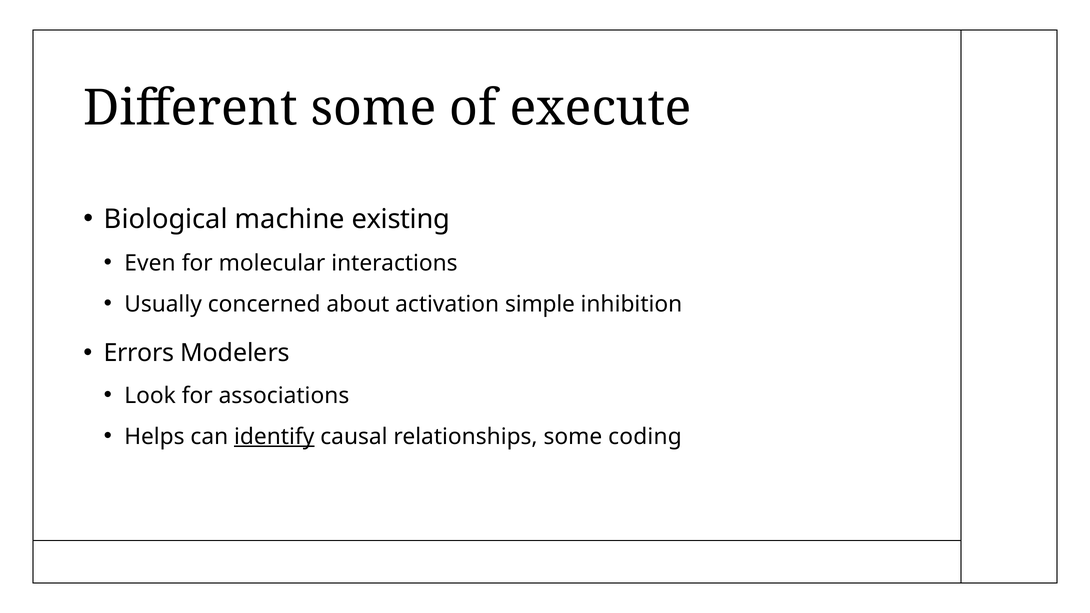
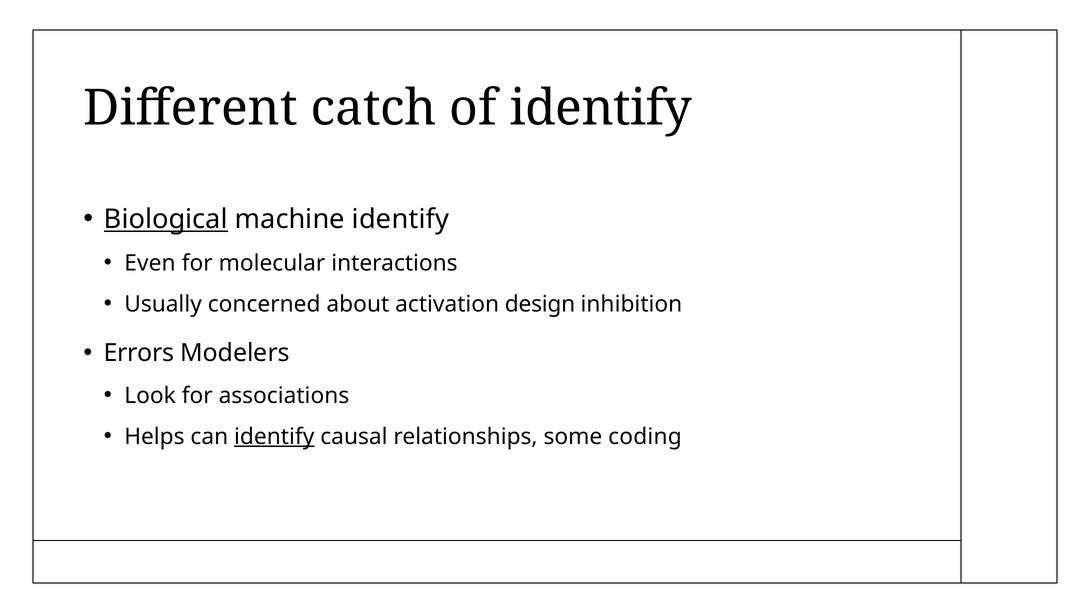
Different some: some -> catch
of execute: execute -> identify
Biological underline: none -> present
machine existing: existing -> identify
simple: simple -> design
